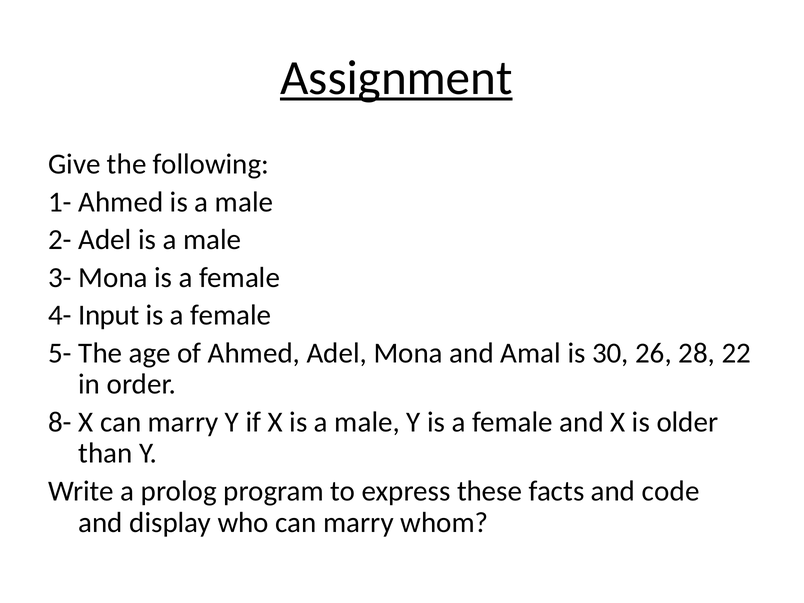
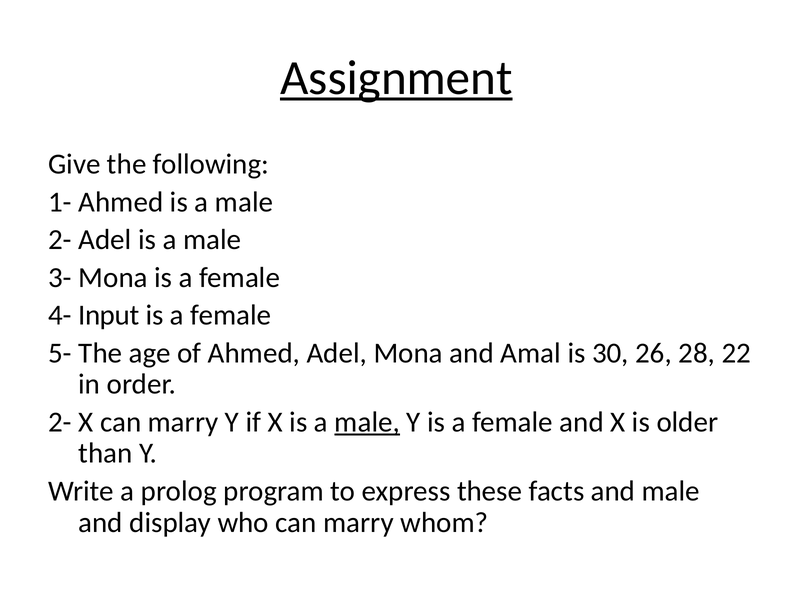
8- at (60, 422): 8- -> 2-
male at (367, 422) underline: none -> present
and code: code -> male
